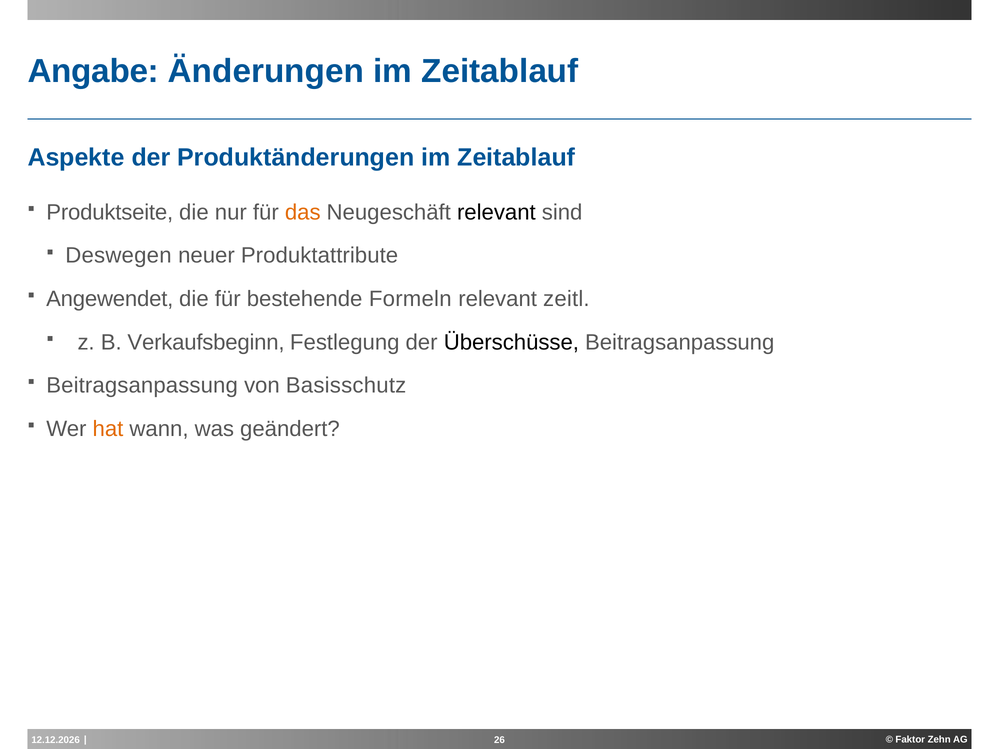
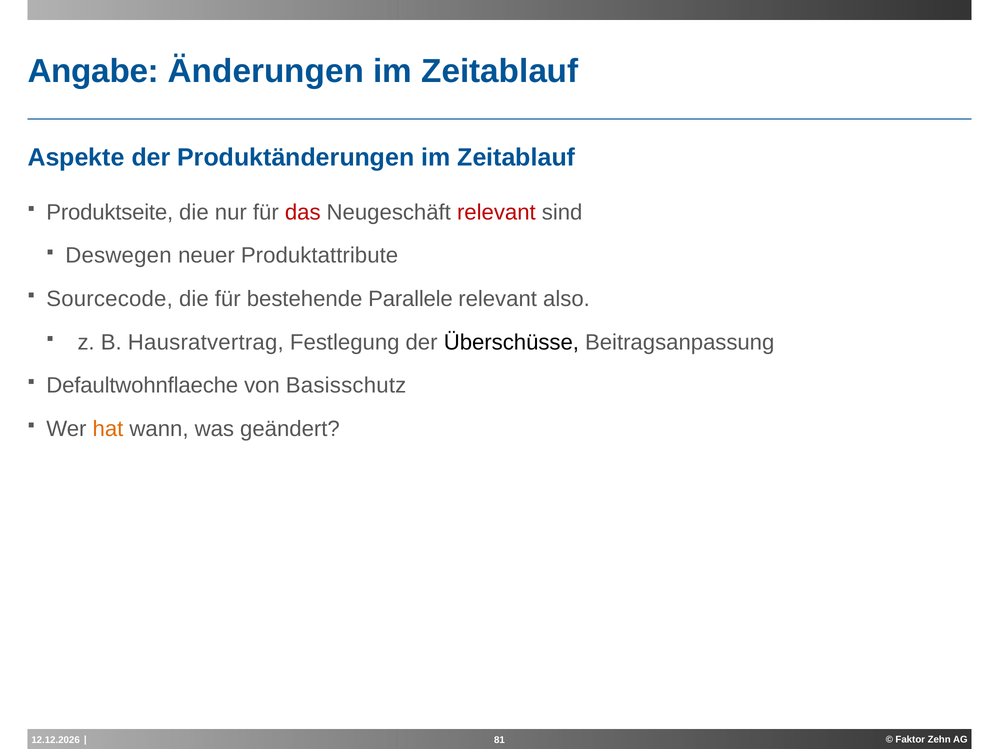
das colour: orange -> red
relevant at (496, 212) colour: black -> red
Angewendet: Angewendet -> Sourcecode
Formeln: Formeln -> Parallele
zeitl: zeitl -> also
Verkaufsbeginn: Verkaufsbeginn -> Hausratvertrag
Beitragsanpassung at (142, 386): Beitragsanpassung -> Defaultwohnflaeche
26: 26 -> 81
